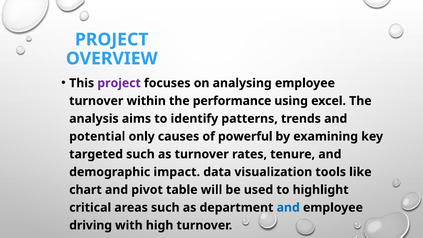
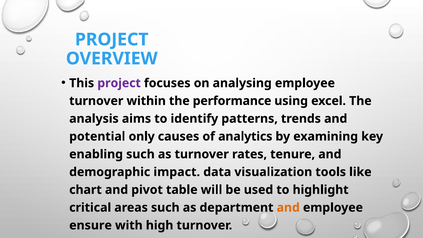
powerful: powerful -> analytics
targeted: targeted -> enabling
and at (288, 208) colour: blue -> orange
driving: driving -> ensure
